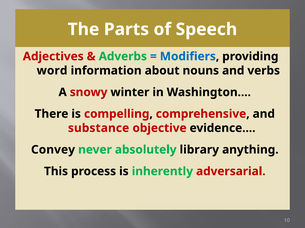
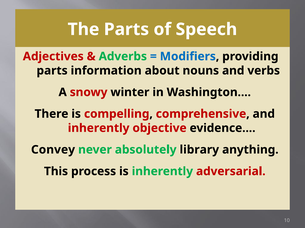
word at (52, 71): word -> parts
substance at (99, 128): substance -> inherently
